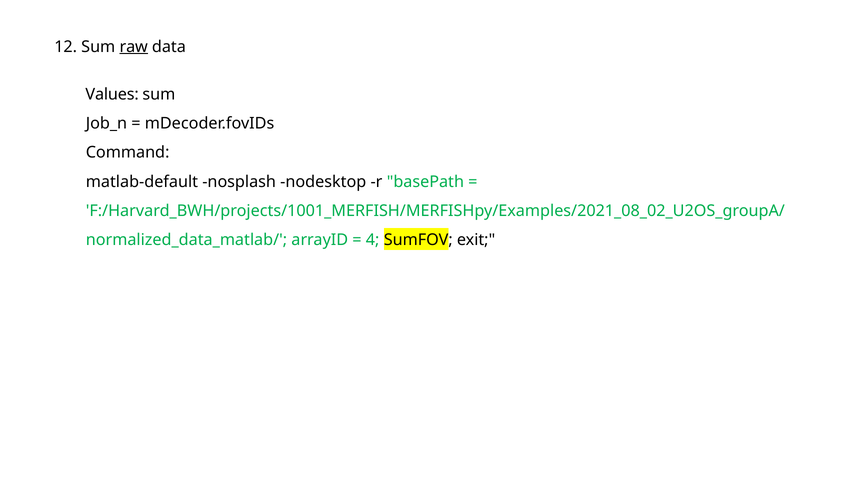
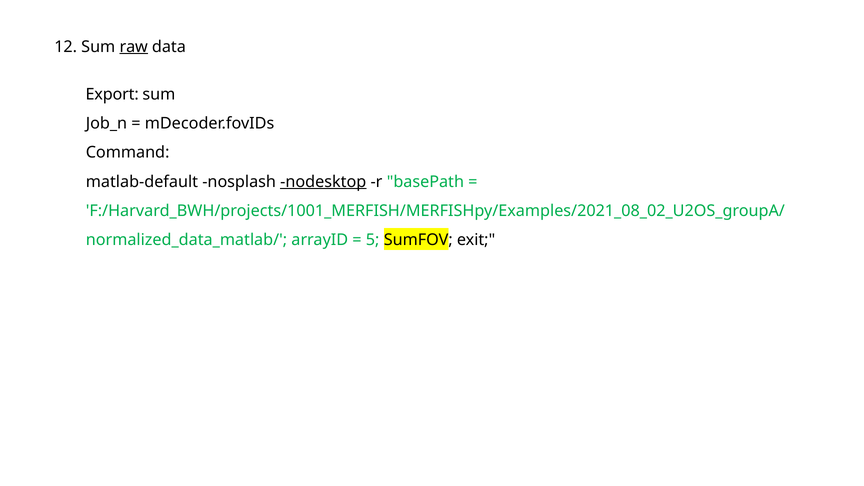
Values: Values -> Export
nodesktop underline: none -> present
4: 4 -> 5
